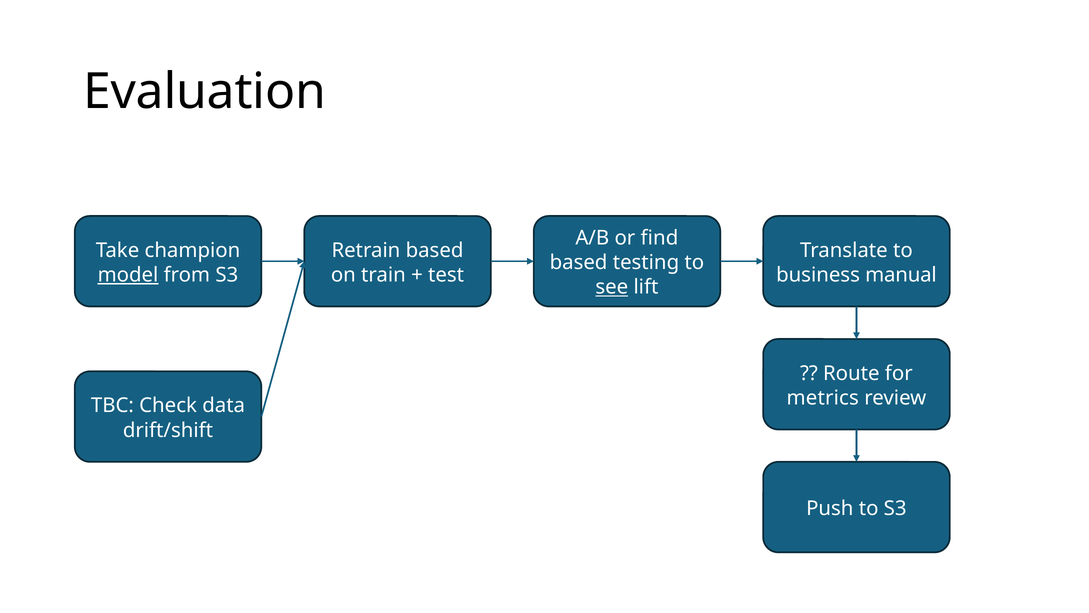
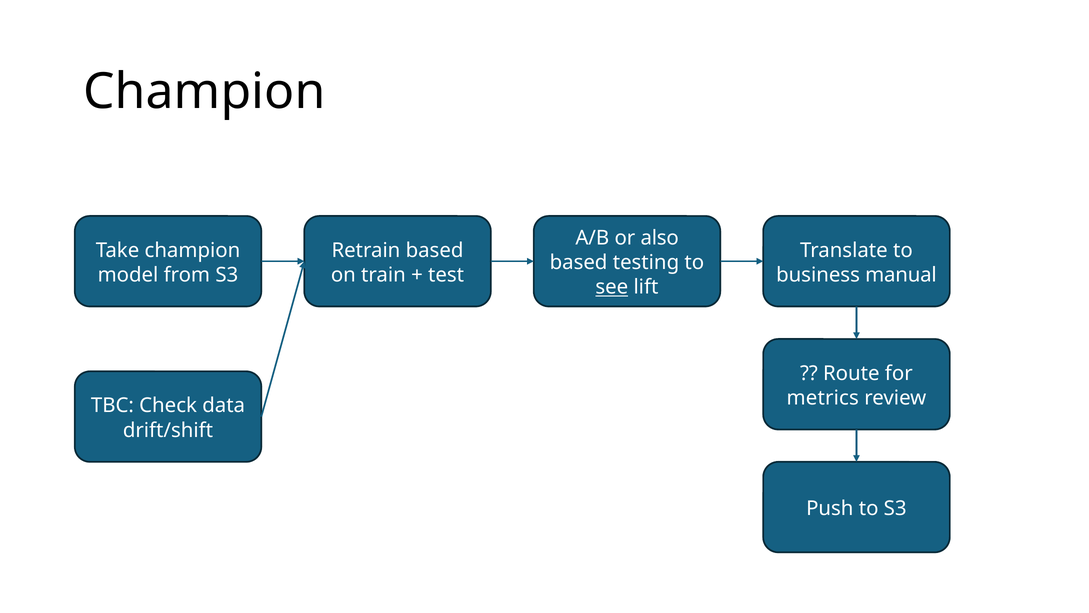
Evaluation at (205, 91): Evaluation -> Champion
find: find -> also
model underline: present -> none
